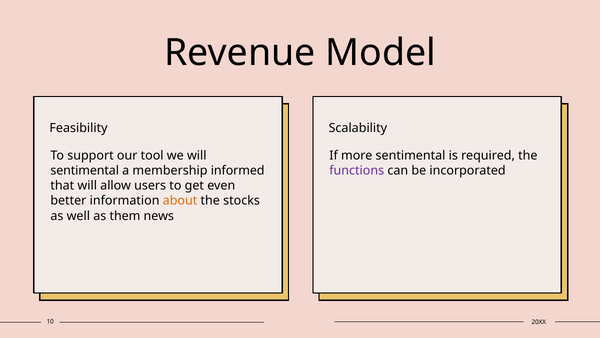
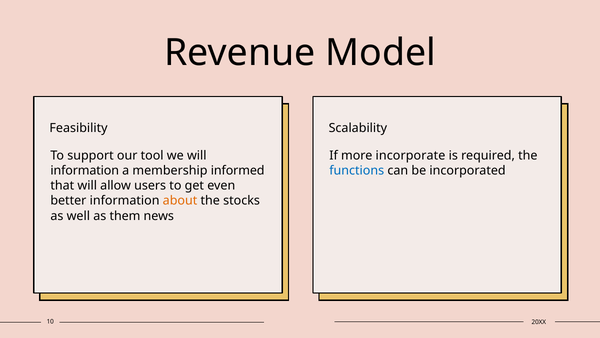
more sentimental: sentimental -> incorporate
sentimental at (85, 171): sentimental -> information
functions colour: purple -> blue
